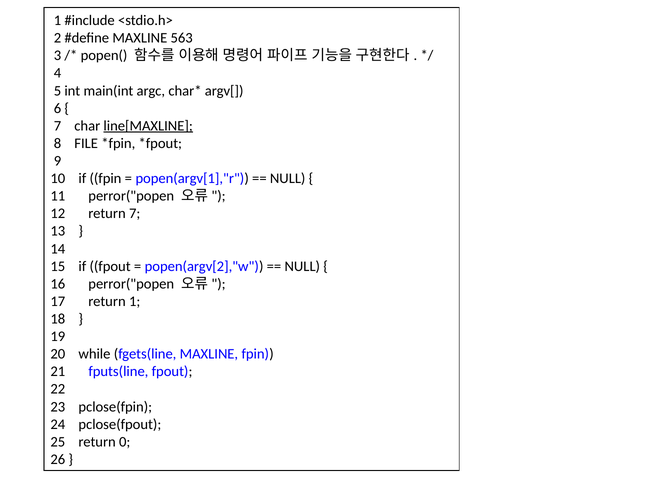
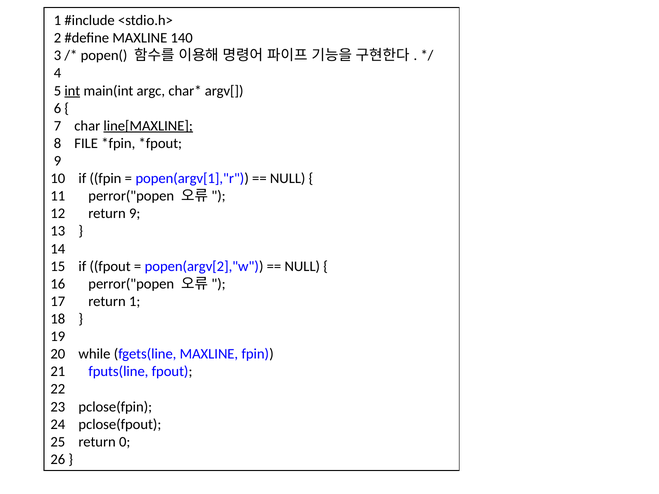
563: 563 -> 140
int underline: none -> present
return 7: 7 -> 9
